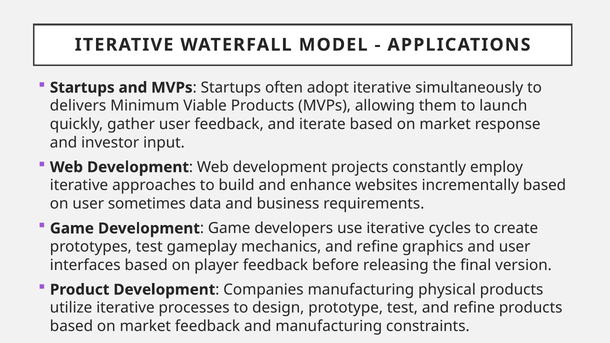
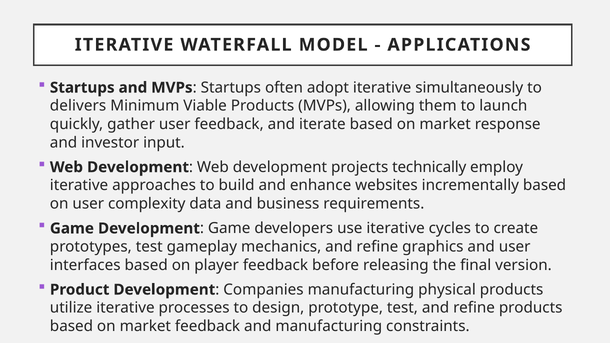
constantly: constantly -> technically
sometimes: sometimes -> complexity
